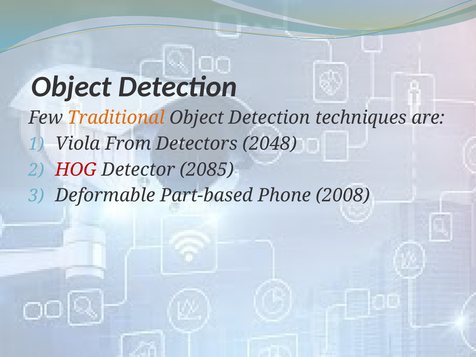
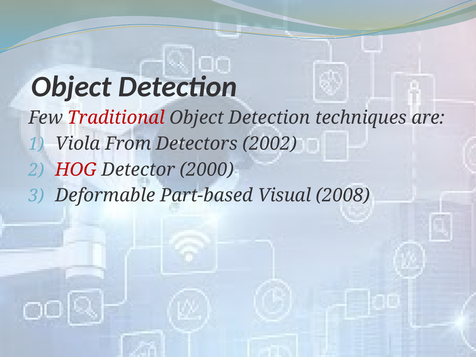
Traditional colour: orange -> red
2048: 2048 -> 2002
2085: 2085 -> 2000
Phone: Phone -> Visual
